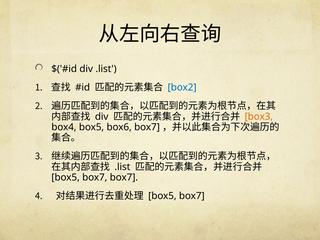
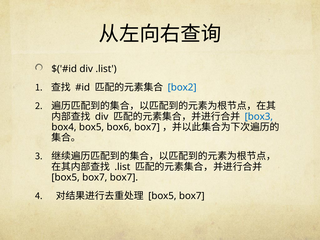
box3 colour: orange -> blue
